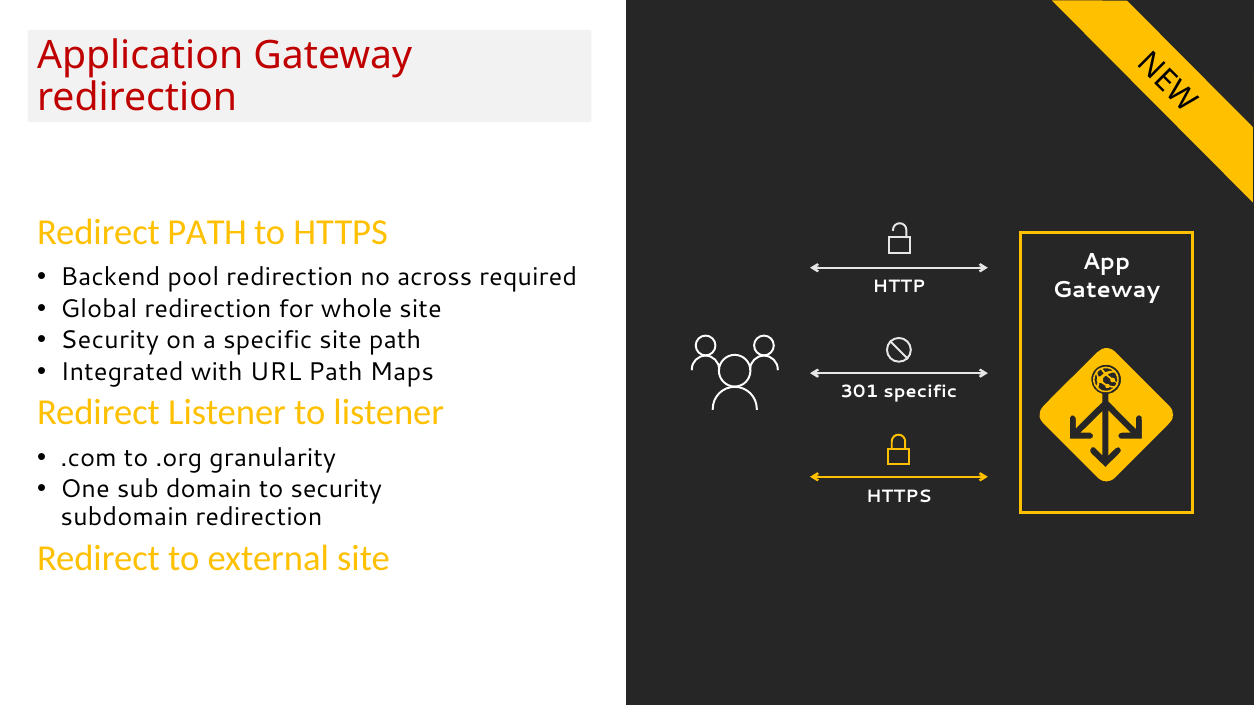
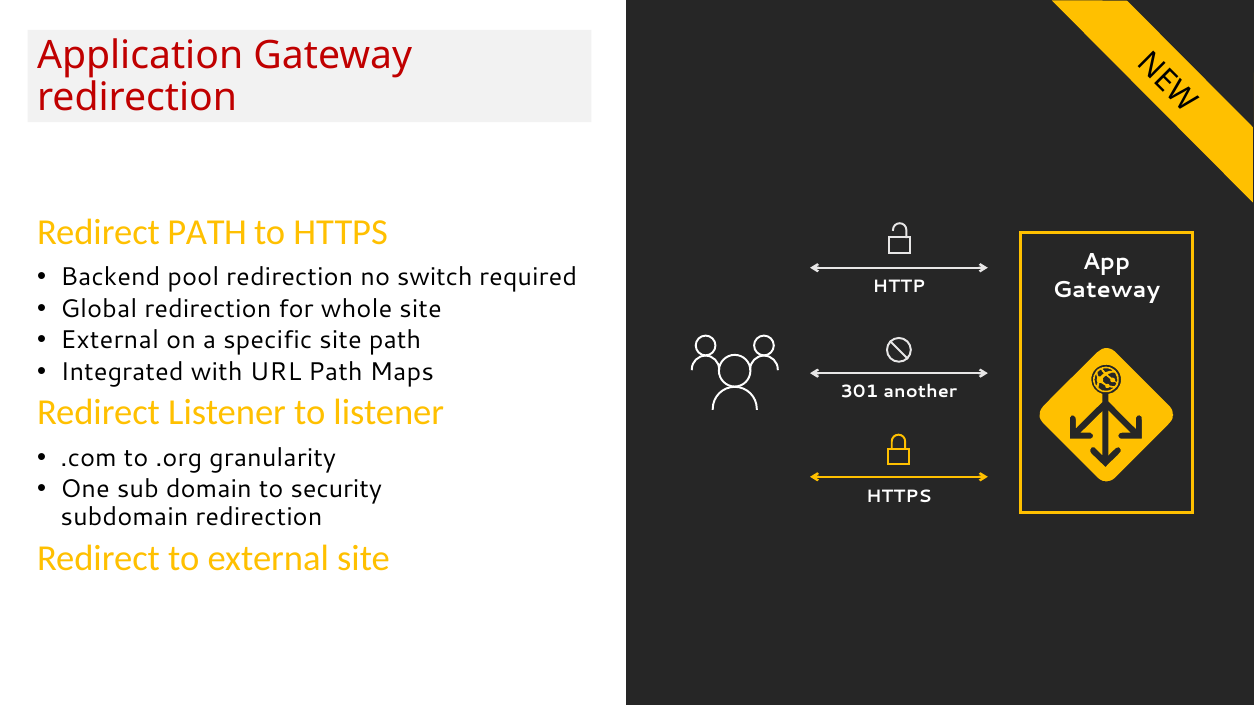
across: across -> switch
Security at (110, 340): Security -> External
301 specific: specific -> another
